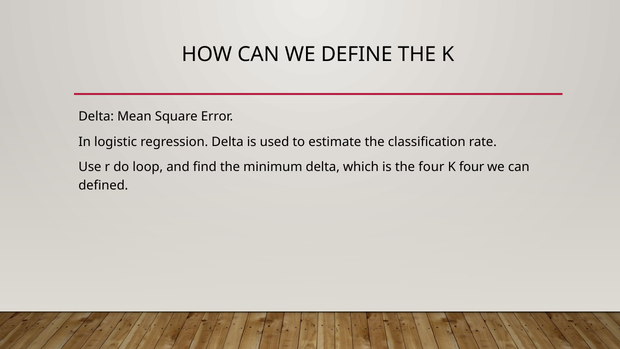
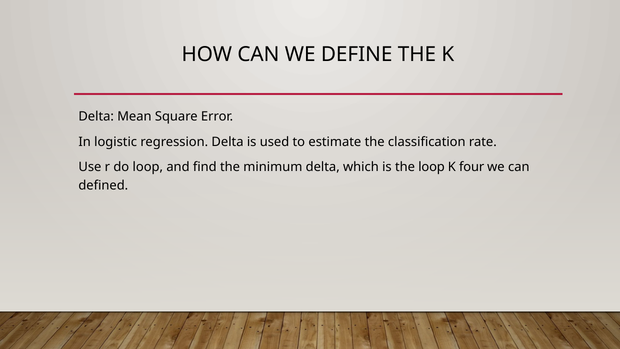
the four: four -> loop
